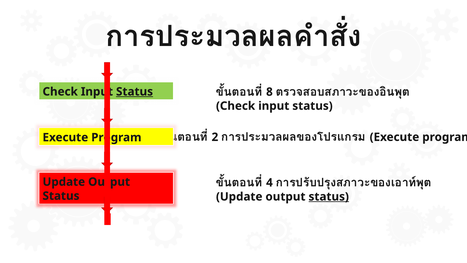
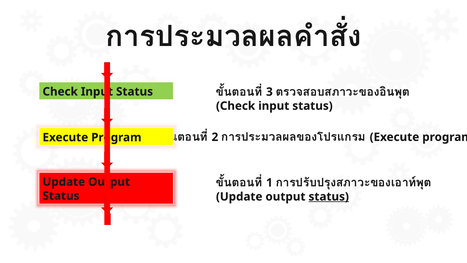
8: 8 -> 3
Status at (135, 92) underline: present -> none
4: 4 -> 1
